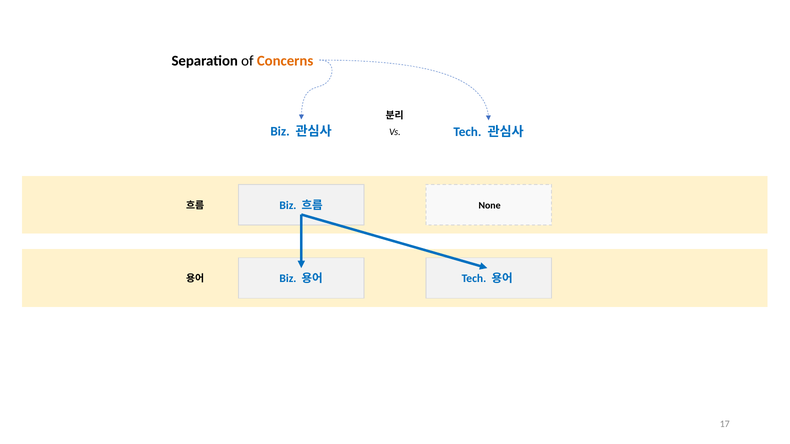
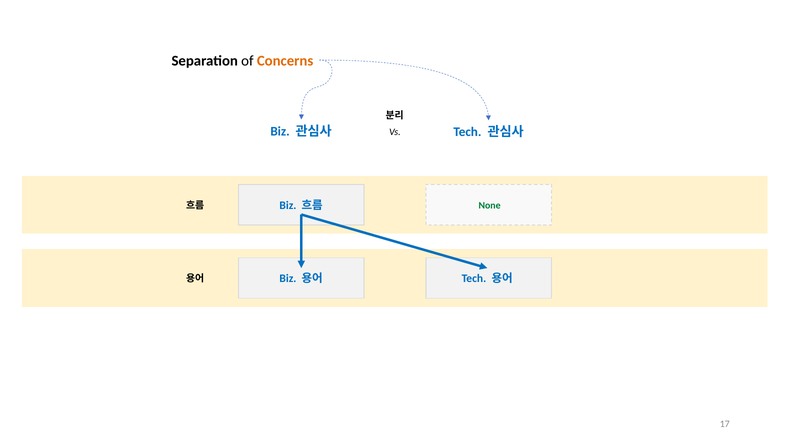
None colour: black -> green
